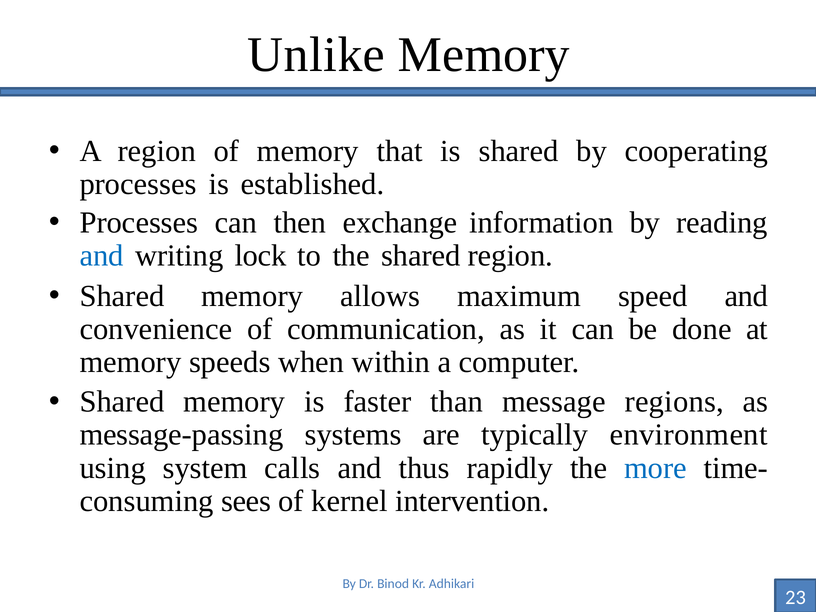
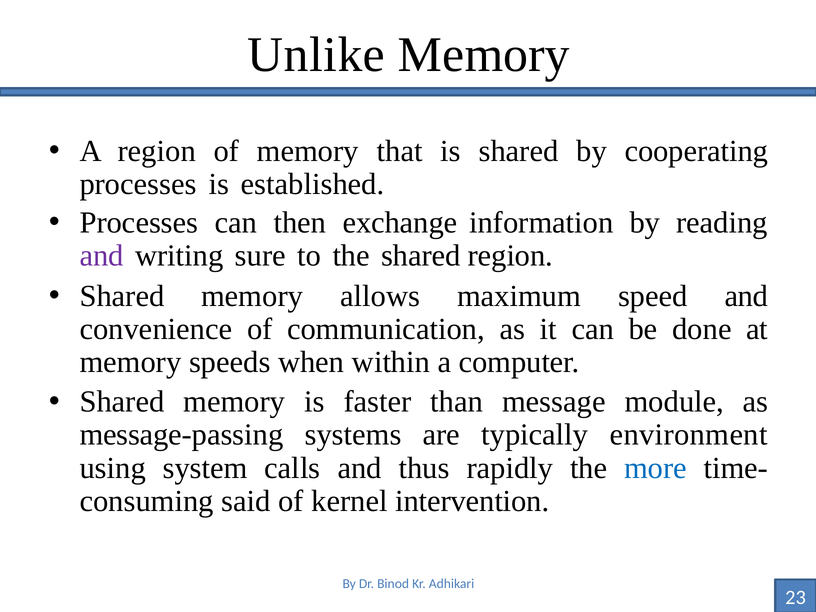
and at (102, 256) colour: blue -> purple
lock: lock -> sure
regions: regions -> module
sees: sees -> said
